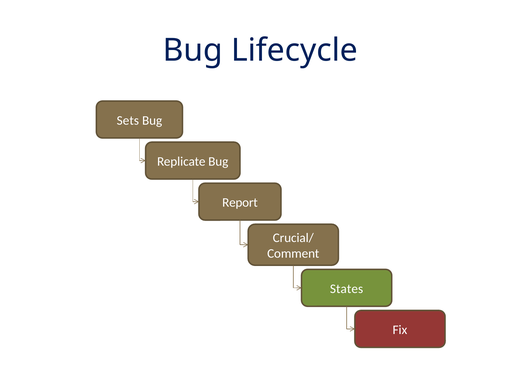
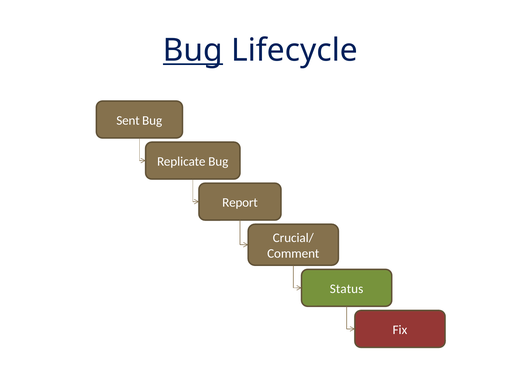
Bug at (193, 50) underline: none -> present
Sets: Sets -> Sent
States: States -> Status
